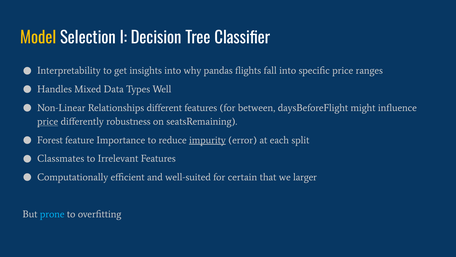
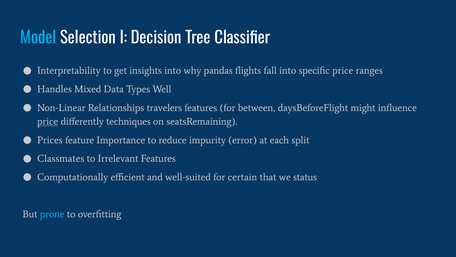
Model colour: yellow -> light blue
different: different -> travelers
robustness: robustness -> techniques
Forest: Forest -> Prices
impurity underline: present -> none
larger: larger -> status
